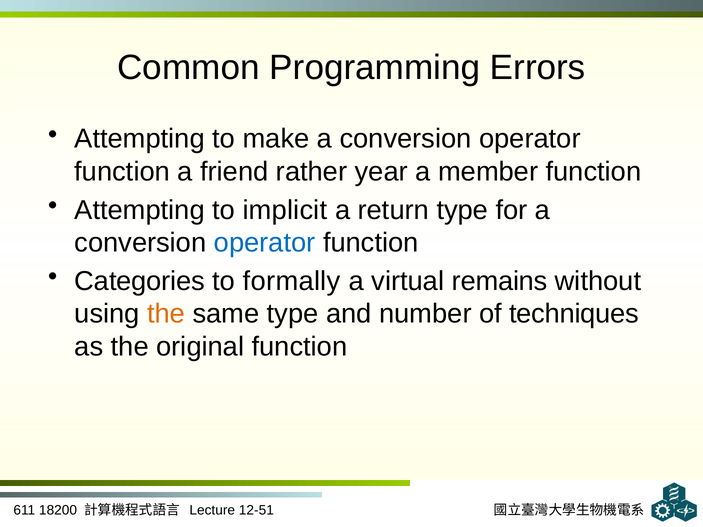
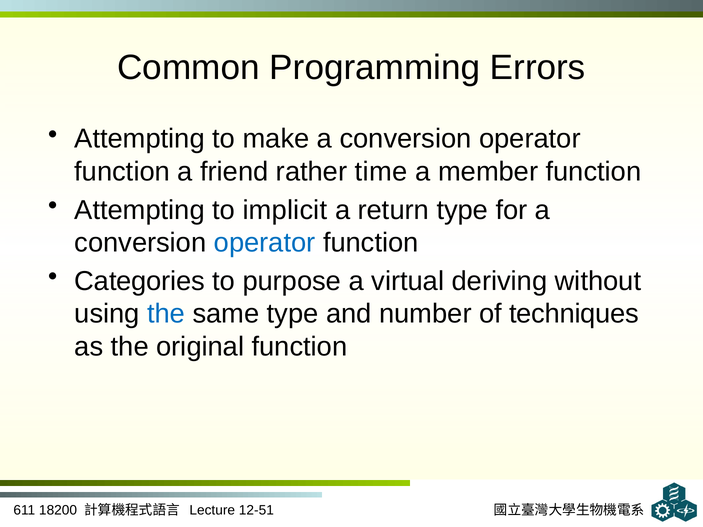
year: year -> time
formally: formally -> purpose
remains: remains -> deriving
the at (166, 314) colour: orange -> blue
